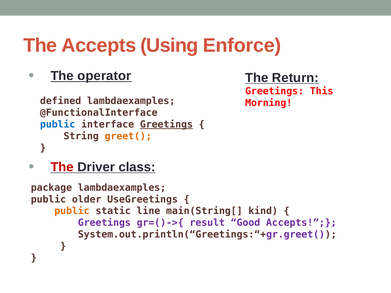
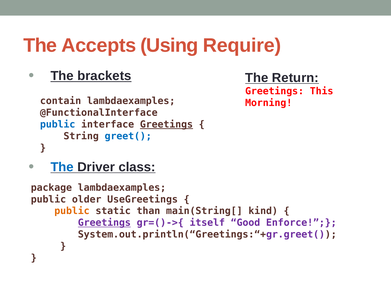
Enforce: Enforce -> Require
operator: operator -> brackets
defined: defined -> contain
greet( colour: orange -> blue
The at (62, 167) colour: red -> blue
line: line -> than
Greetings at (104, 223) underline: none -> present
result: result -> itself
Good Accepts: Accepts -> Enforce
